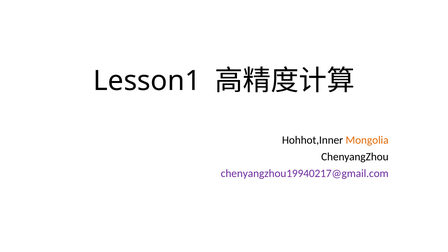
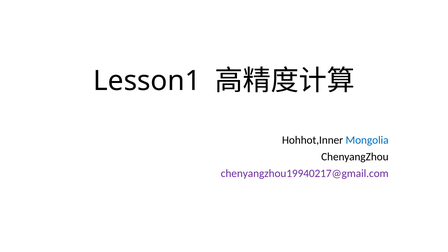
Mongolia colour: orange -> blue
